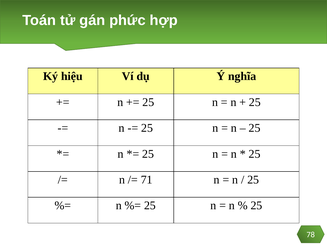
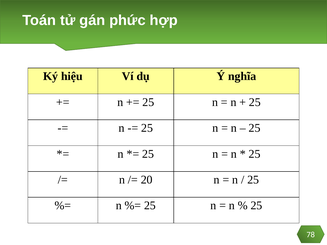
71: 71 -> 20
